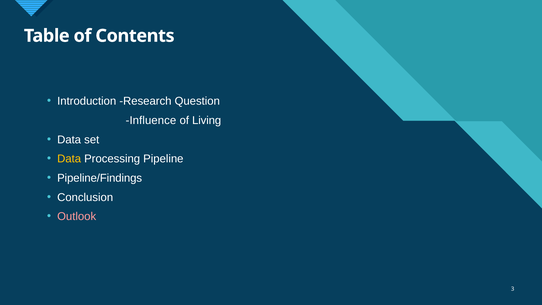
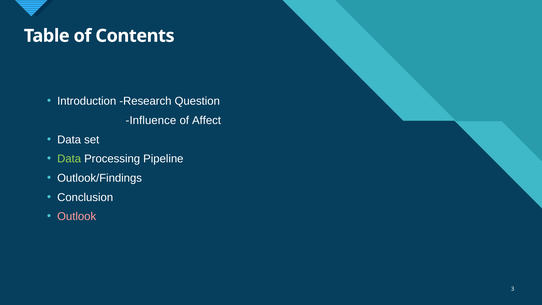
Living: Living -> Affect
Data at (69, 159) colour: yellow -> light green
Pipeline/Findings: Pipeline/Findings -> Outlook/Findings
